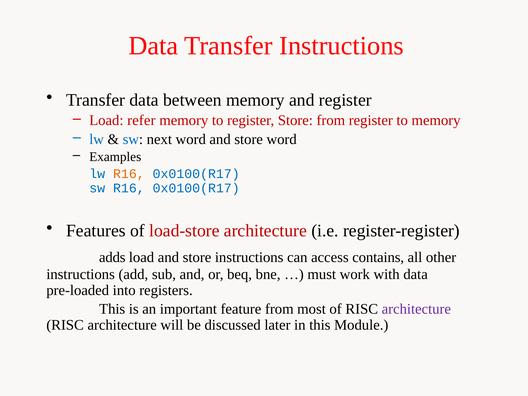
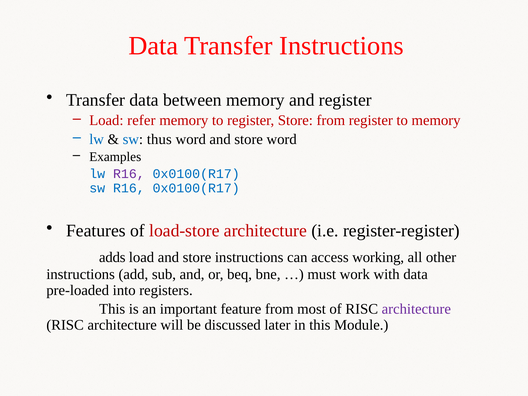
next: next -> thus
R16 at (129, 174) colour: orange -> purple
contains: contains -> working
